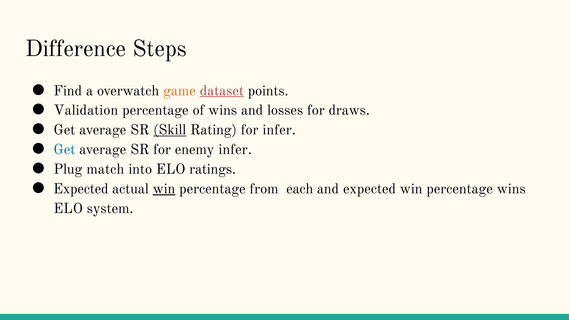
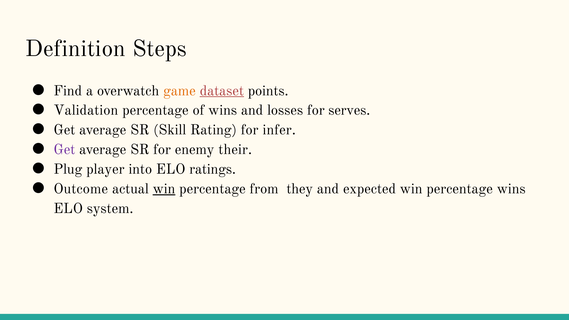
Difference: Difference -> Definition
draws: draws -> serves
Skill underline: present -> none
Get at (64, 150) colour: blue -> purple
enemy infer: infer -> their
match: match -> player
Expected at (81, 189): Expected -> Outcome
each: each -> they
